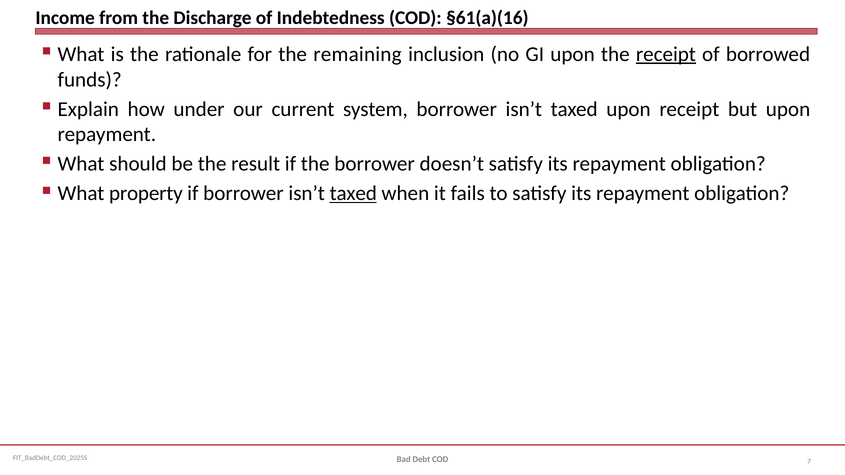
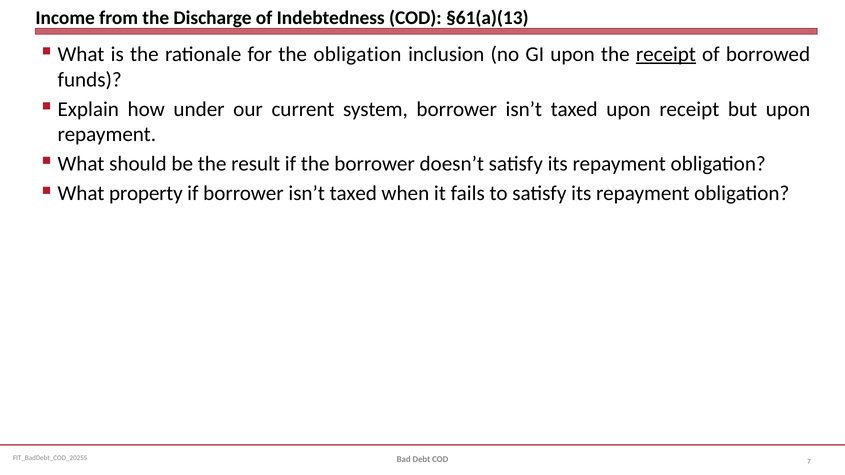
§61(a)(16: §61(a)(16 -> §61(a)(13
the remaining: remaining -> obligation
taxed at (353, 194) underline: present -> none
